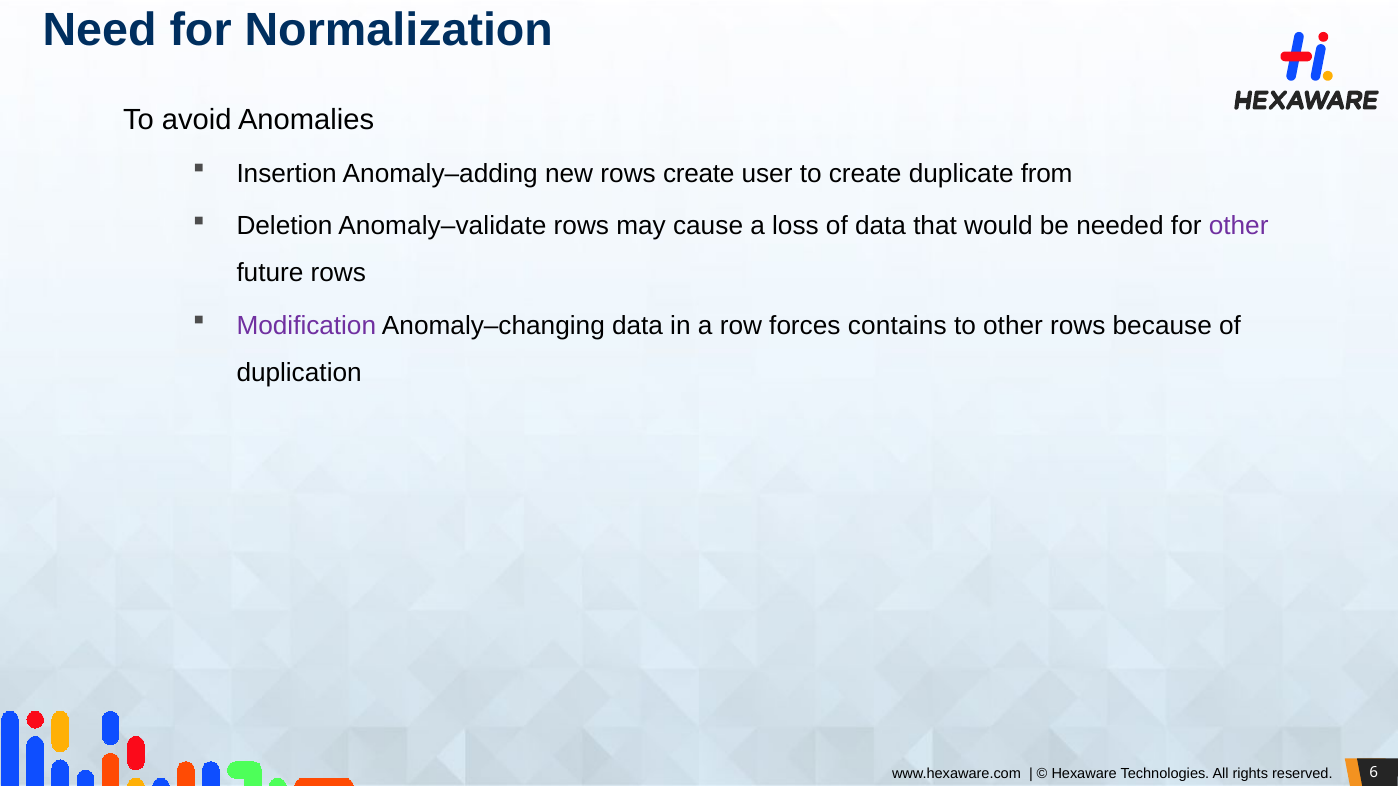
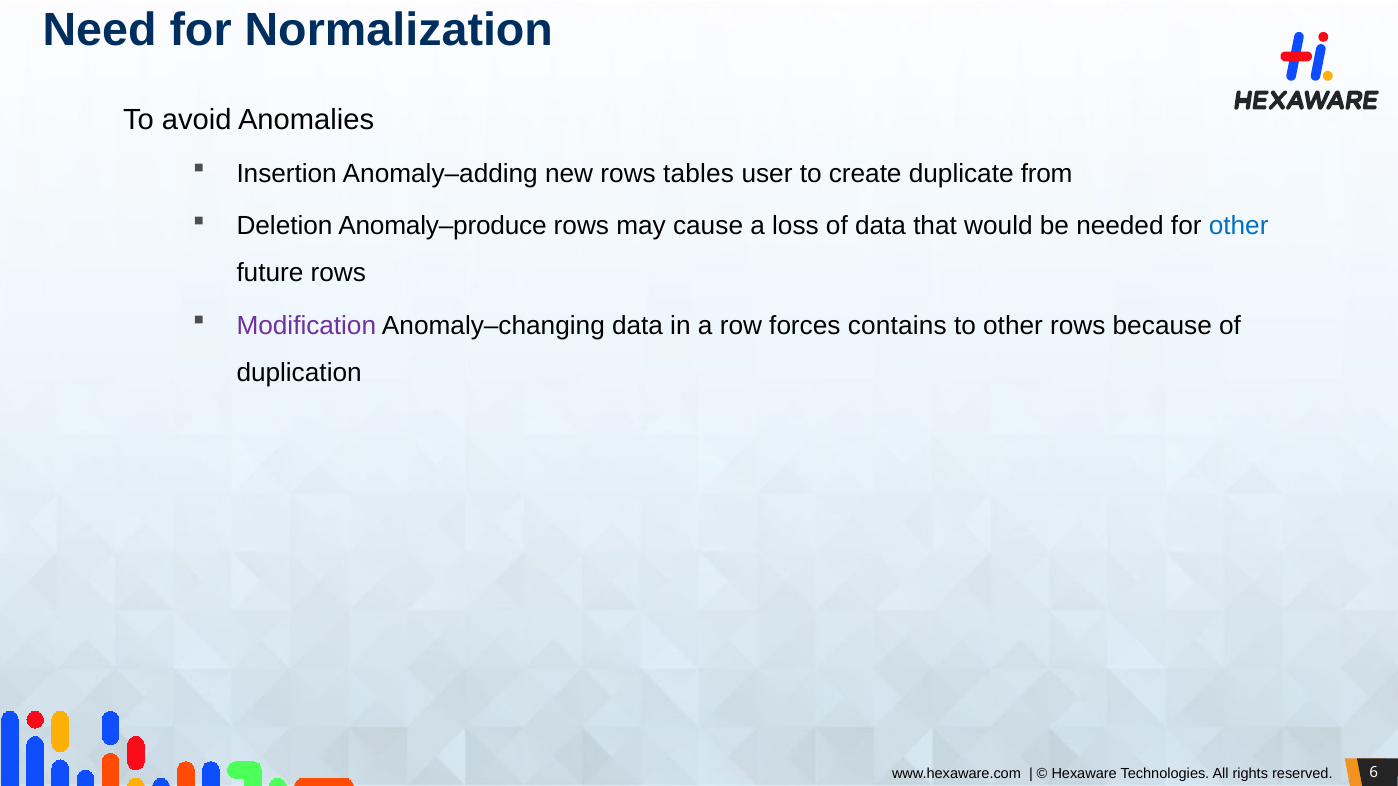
rows create: create -> tables
Anomaly–validate: Anomaly–validate -> Anomaly–produce
other at (1239, 226) colour: purple -> blue
